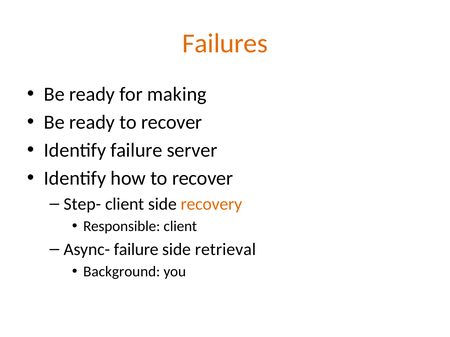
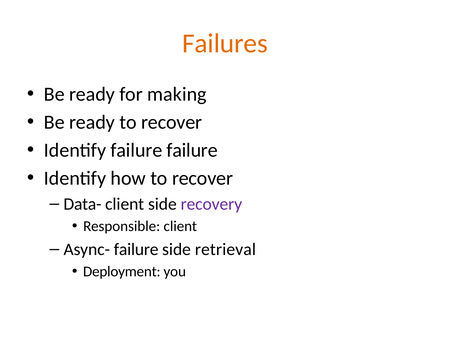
failure server: server -> failure
Step-: Step- -> Data-
recovery colour: orange -> purple
Background: Background -> Deployment
